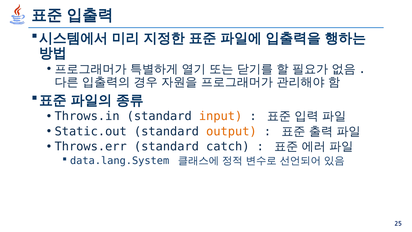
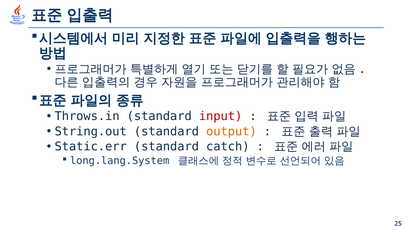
input colour: orange -> red
Static.out: Static.out -> String.out
Throws.err: Throws.err -> Static.err
data.lang.System: data.lang.System -> long.lang.System
